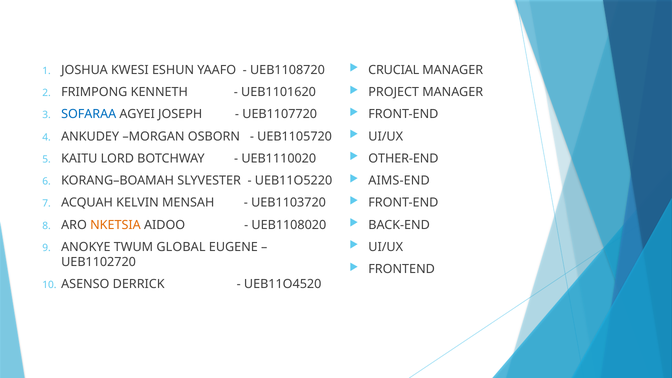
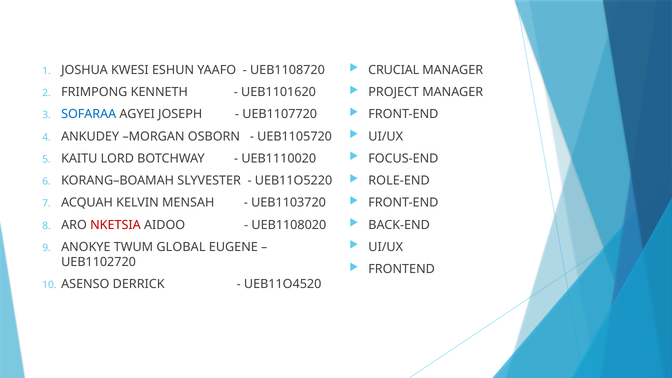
OTHER-END: OTHER-END -> FOCUS-END
AIMS-END: AIMS-END -> ROLE-END
NKETSIA colour: orange -> red
